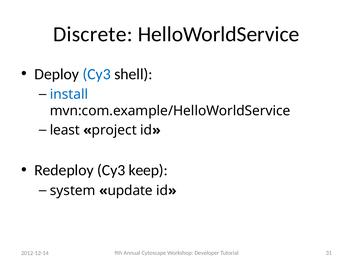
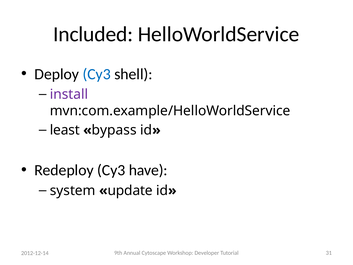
Discrete: Discrete -> Included
install colour: blue -> purple
project: project -> bypass
keep: keep -> have
